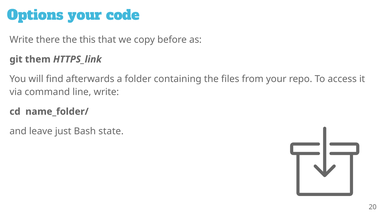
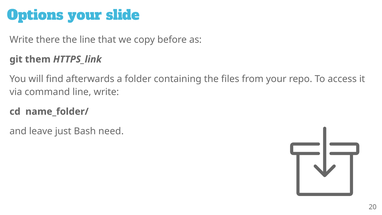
code: code -> slide
the this: this -> line
state: state -> need
